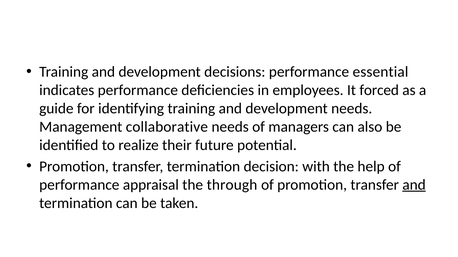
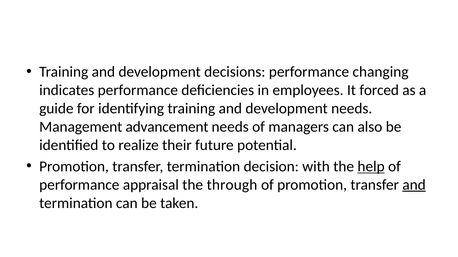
essential: essential -> changing
collaborative: collaborative -> advancement
help underline: none -> present
